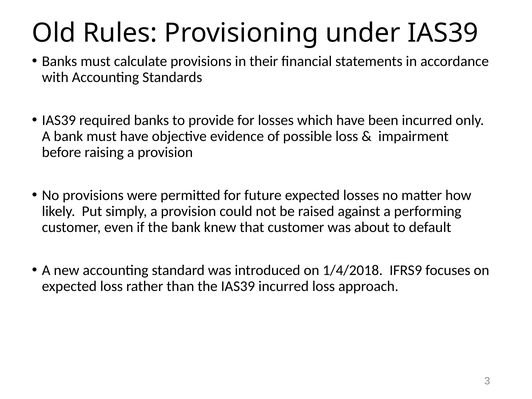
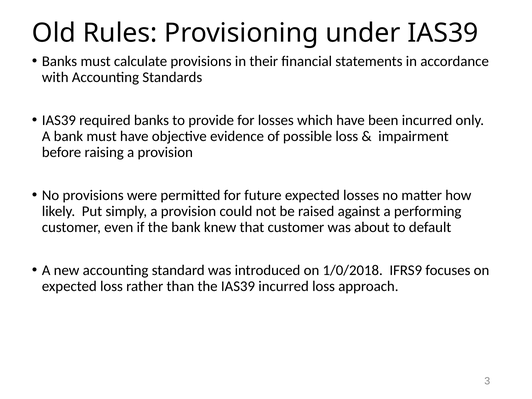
1/4/2018: 1/4/2018 -> 1/0/2018
